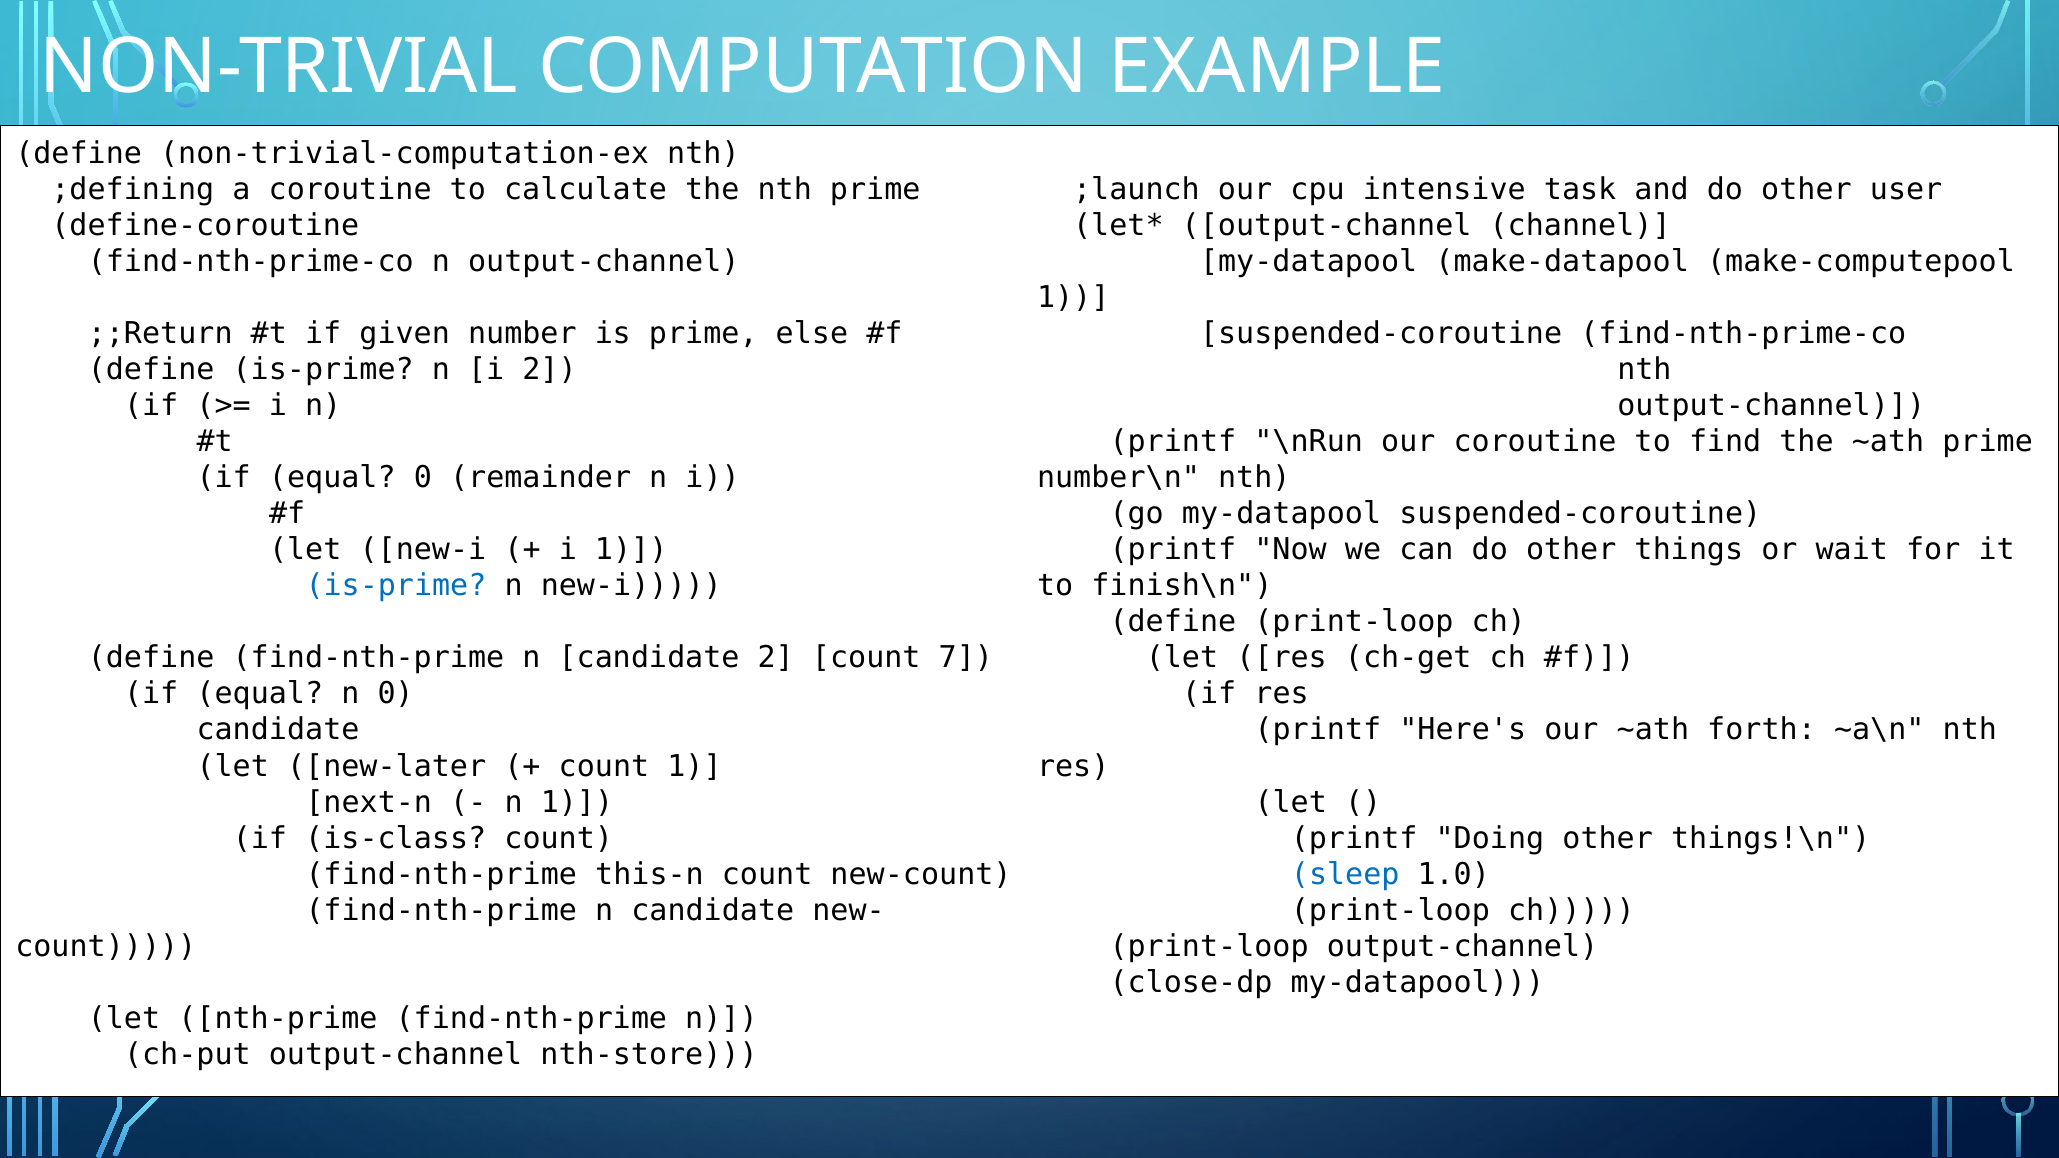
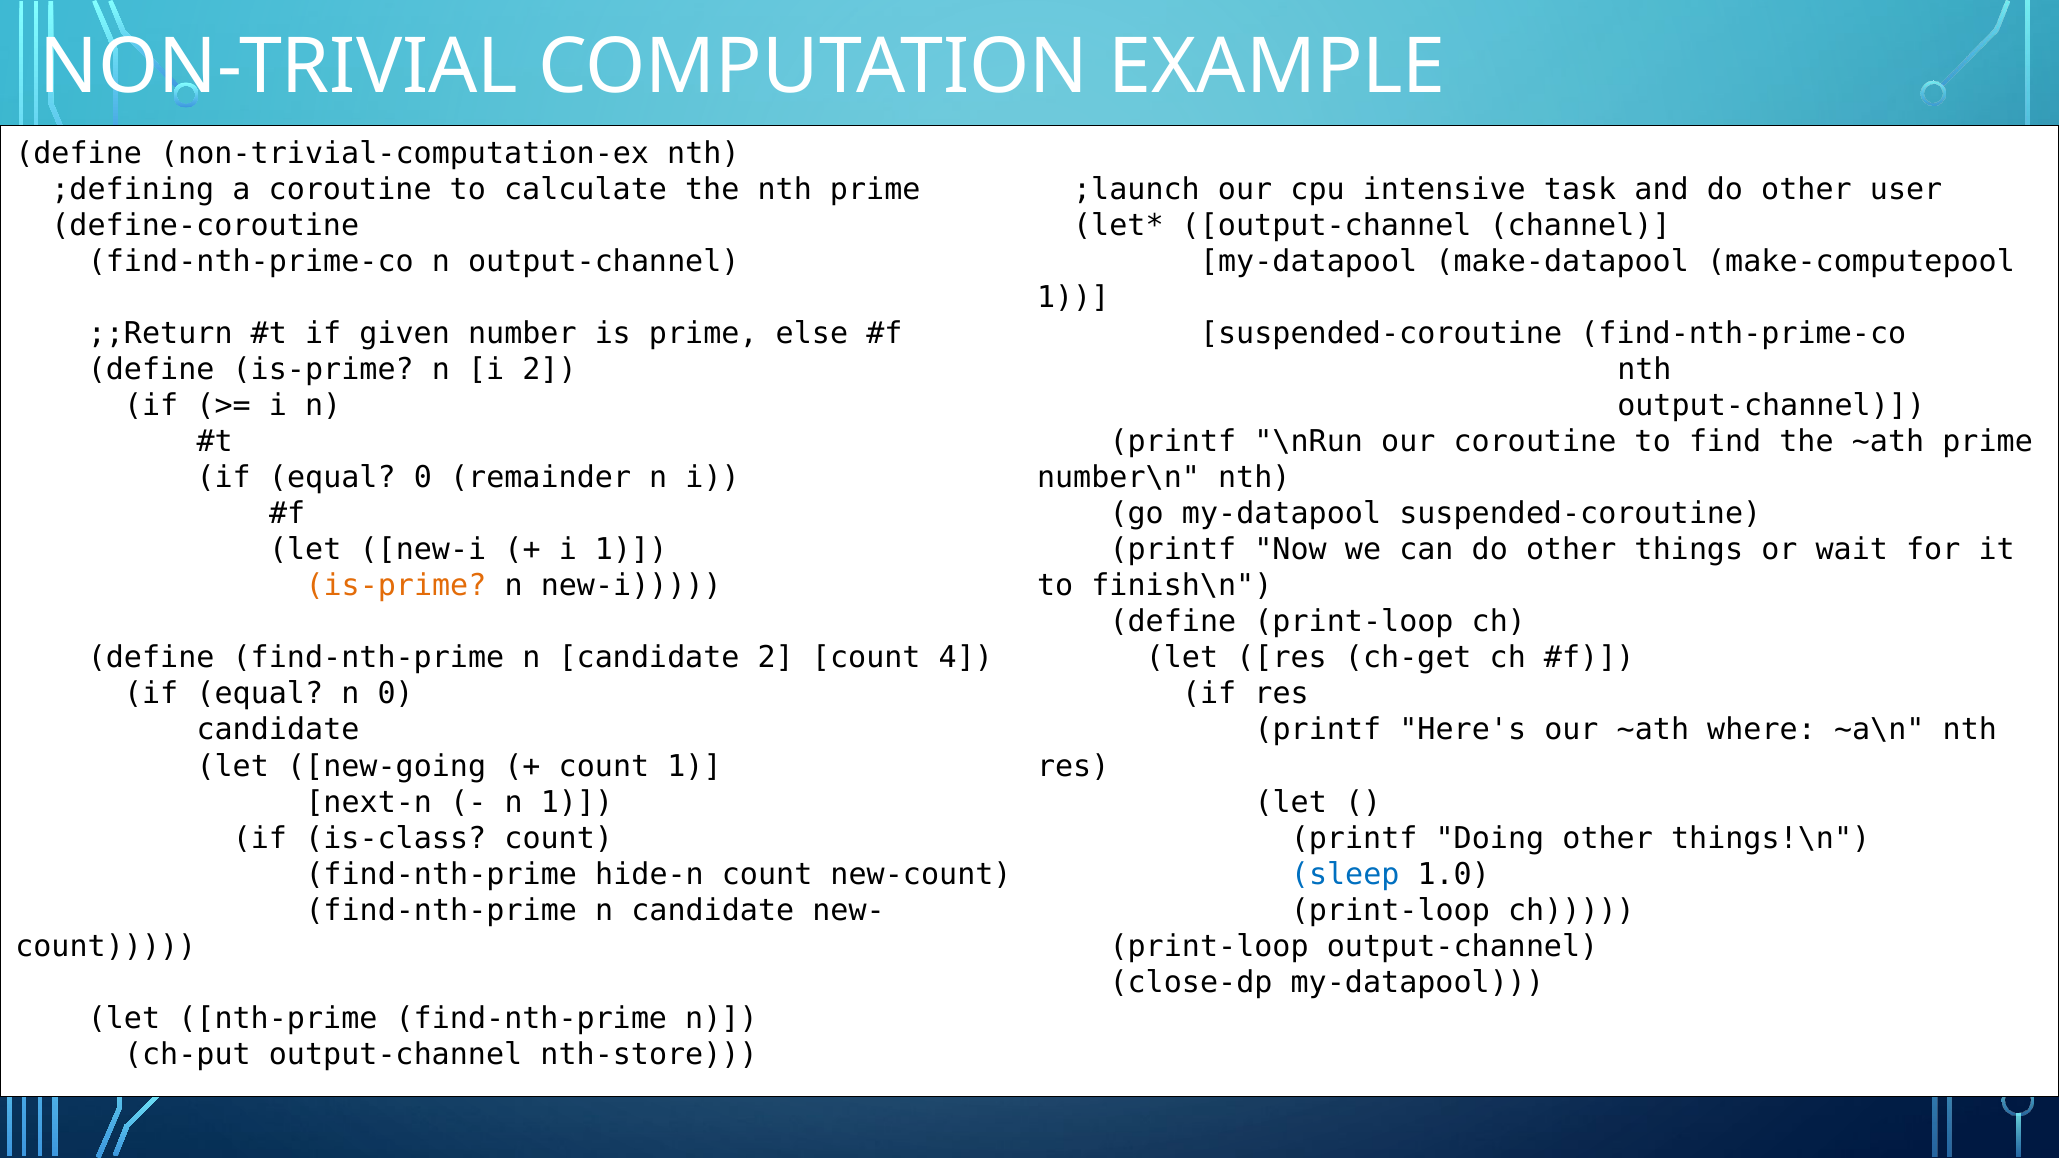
is-prime at (396, 586) colour: blue -> orange
7: 7 -> 4
forth: forth -> where
new-later: new-later -> new-going
this-n: this-n -> hide-n
